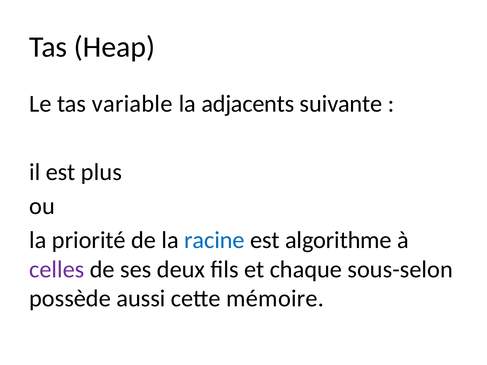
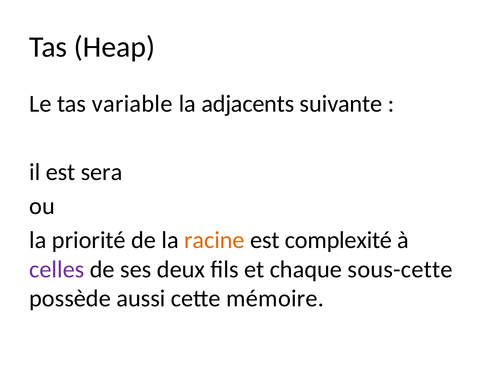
plus: plus -> sera
racine colour: blue -> orange
algorithme: algorithme -> complexité
sous-selon: sous-selon -> sous-cette
